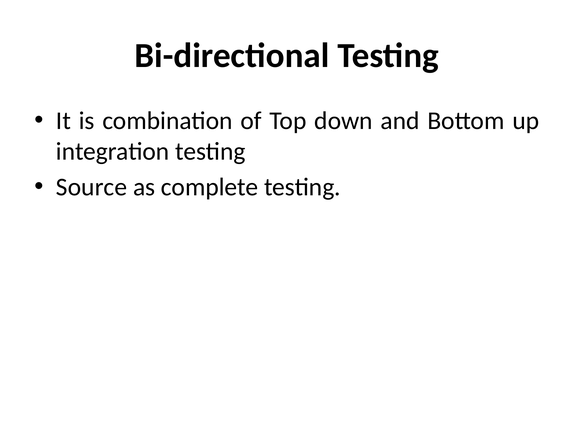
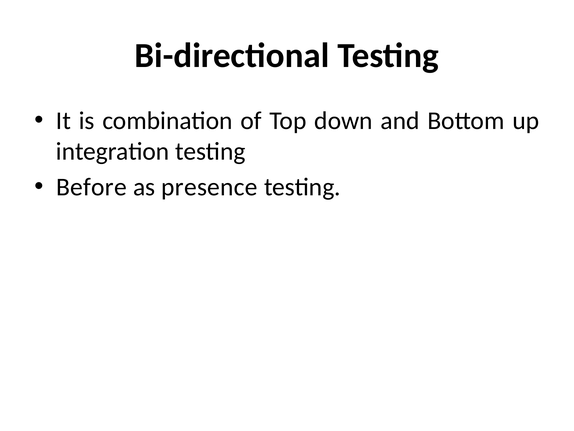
Source: Source -> Before
complete: complete -> presence
